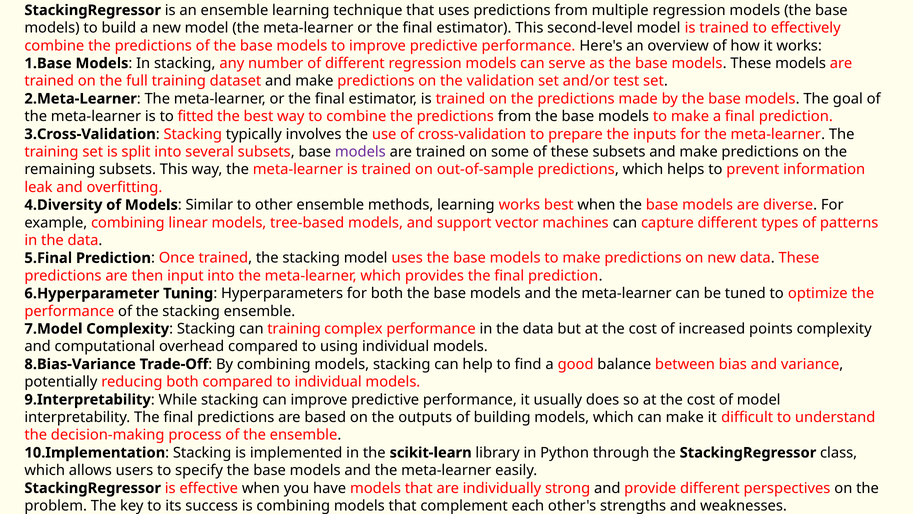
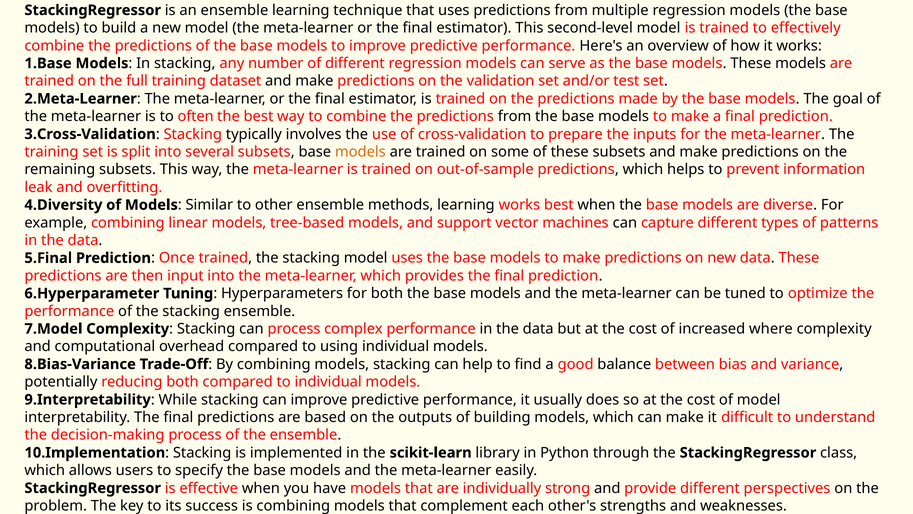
fitted: fitted -> often
models at (360, 152) colour: purple -> orange
can training: training -> process
points: points -> where
